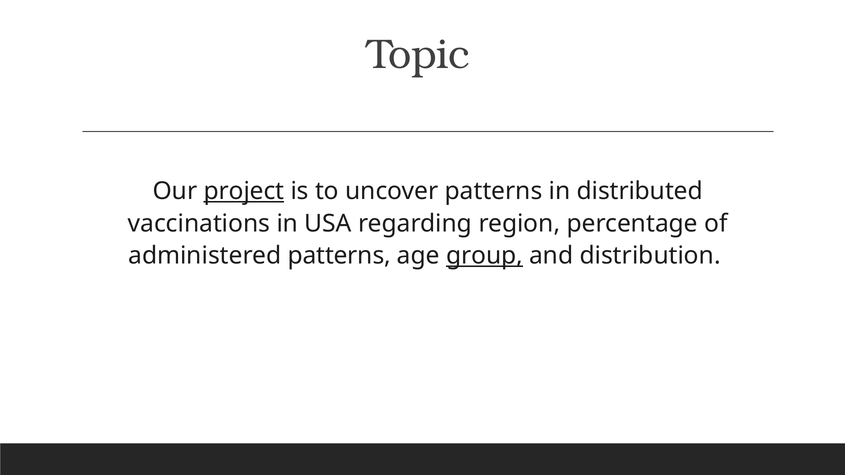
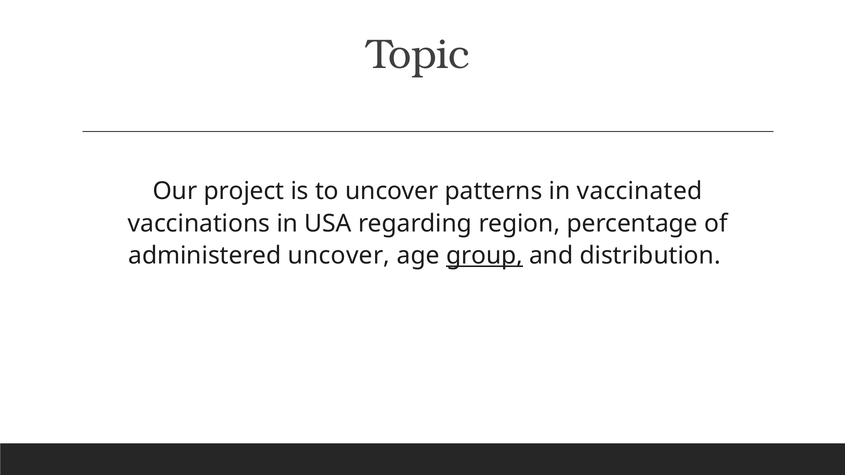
project underline: present -> none
distributed: distributed -> vaccinated
administered patterns: patterns -> uncover
